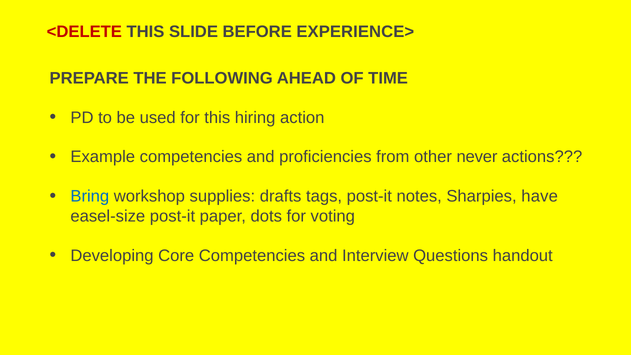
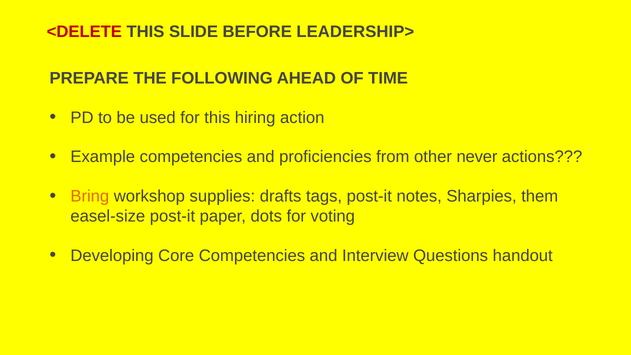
EXPERIENCE>: EXPERIENCE> -> LEADERSHIP>
Bring colour: blue -> orange
have: have -> them
